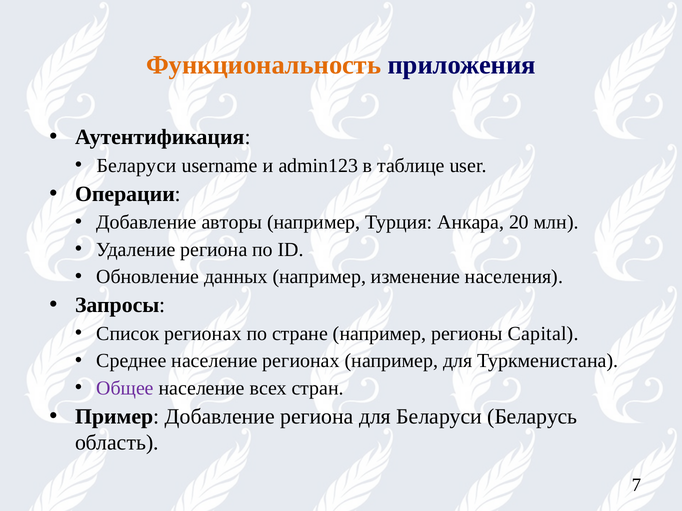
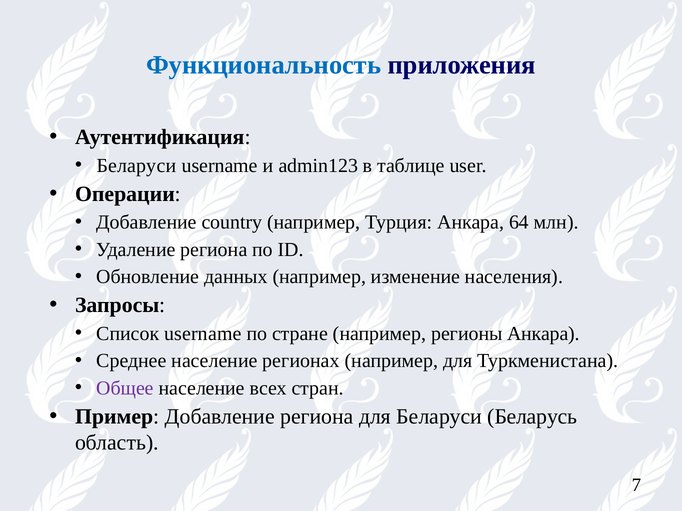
Функциональность colour: orange -> blue
авторы: авторы -> country
20: 20 -> 64
Список регионах: регионах -> username
регионы Capital: Capital -> Анкара
